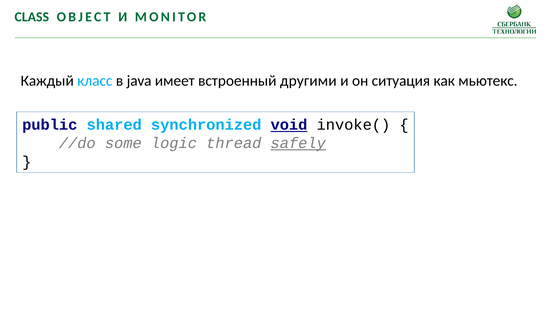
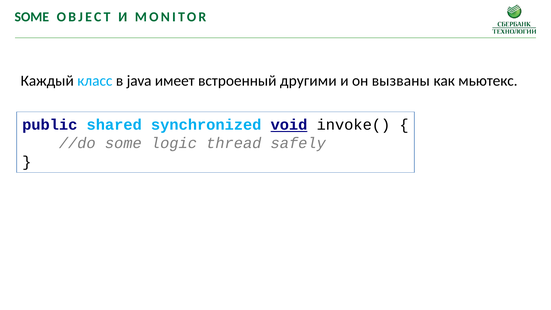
CLASS at (32, 17): CLASS -> SOME
ситуация: ситуация -> вызваны
safely underline: present -> none
